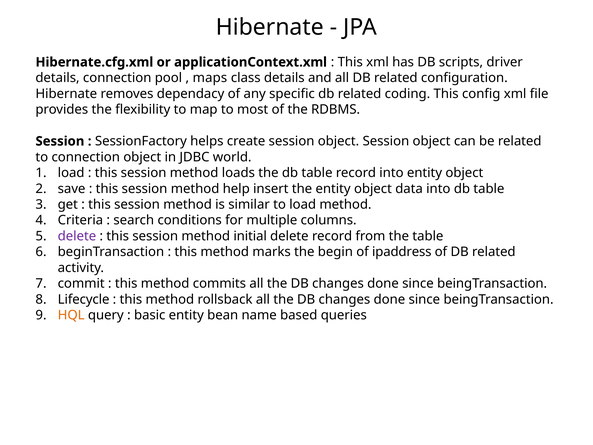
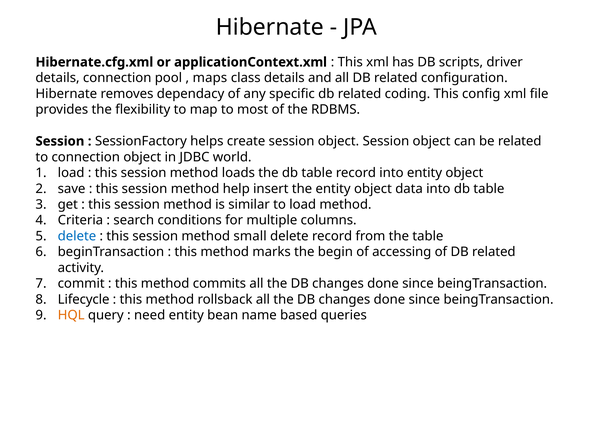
delete at (77, 236) colour: purple -> blue
initial: initial -> small
ipaddress: ipaddress -> accessing
basic: basic -> need
